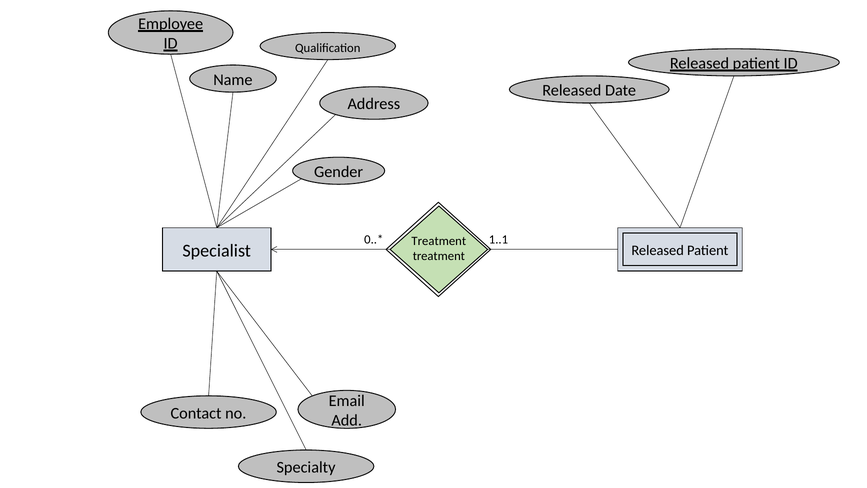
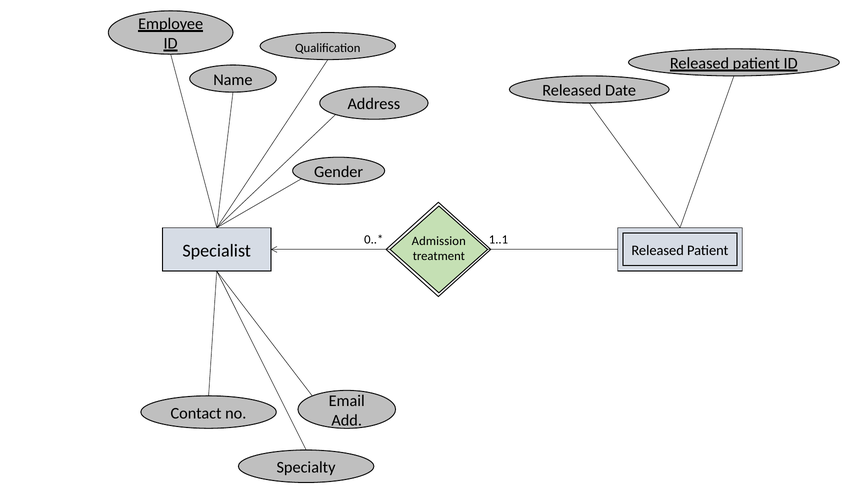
Treatment at (439, 241): Treatment -> Admission
